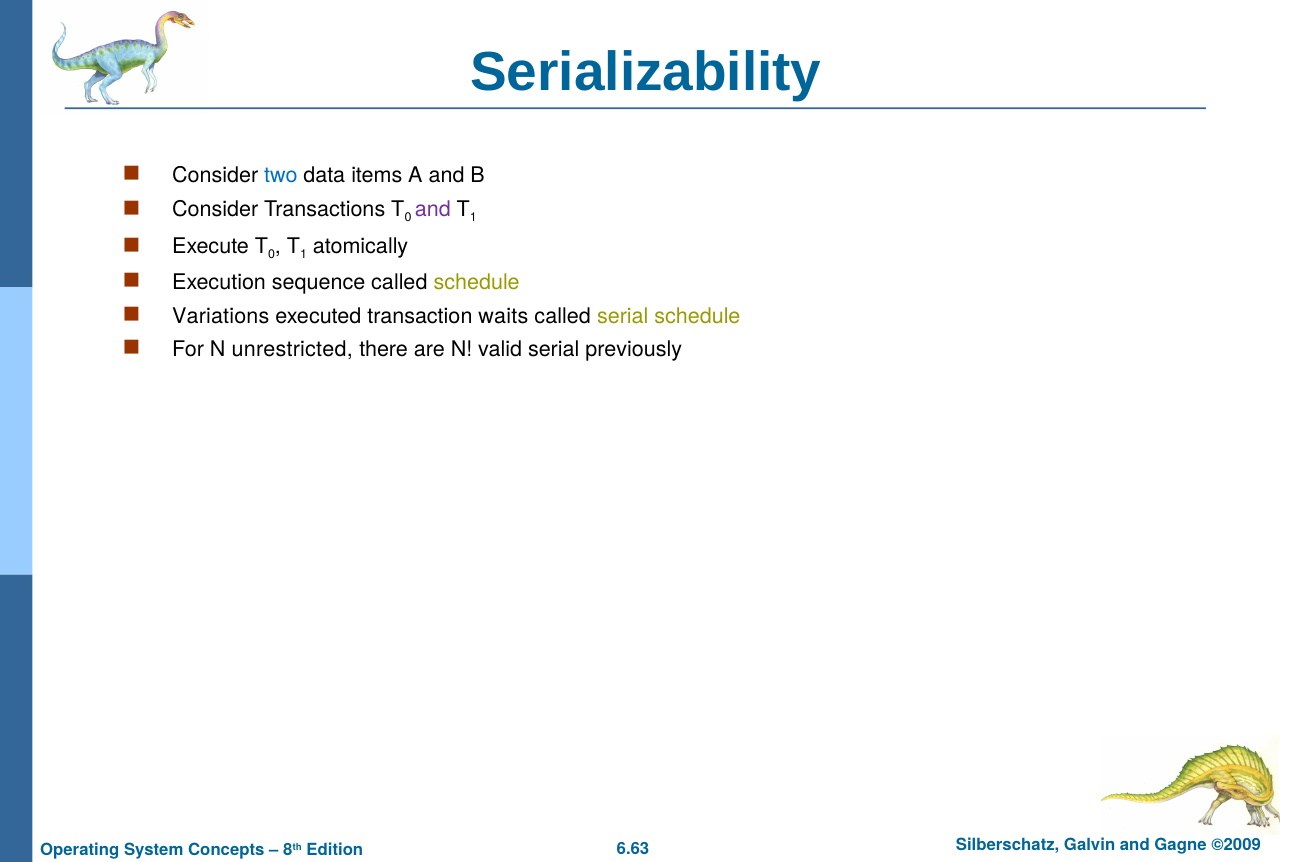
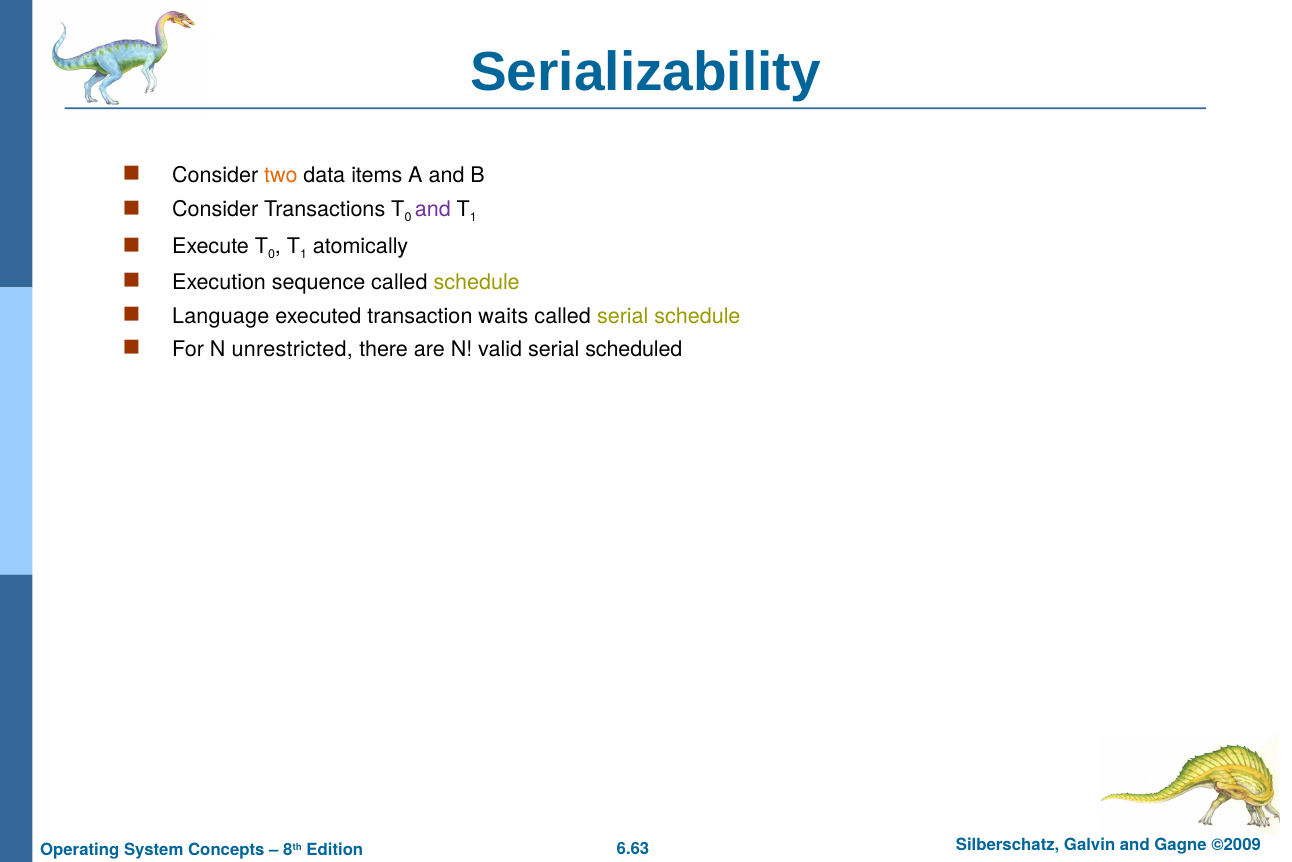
two colour: blue -> orange
Variations: Variations -> Language
previously: previously -> scheduled
